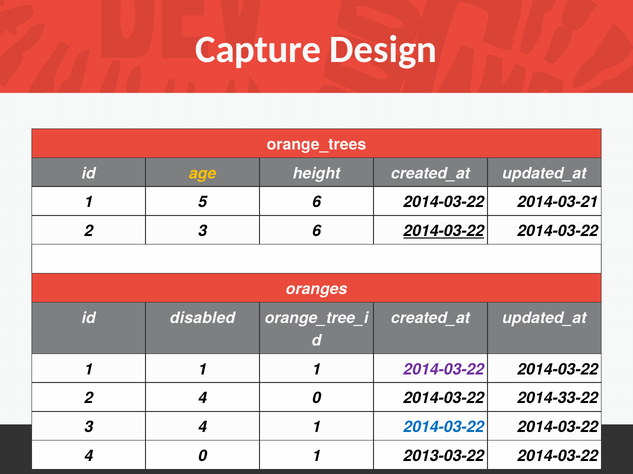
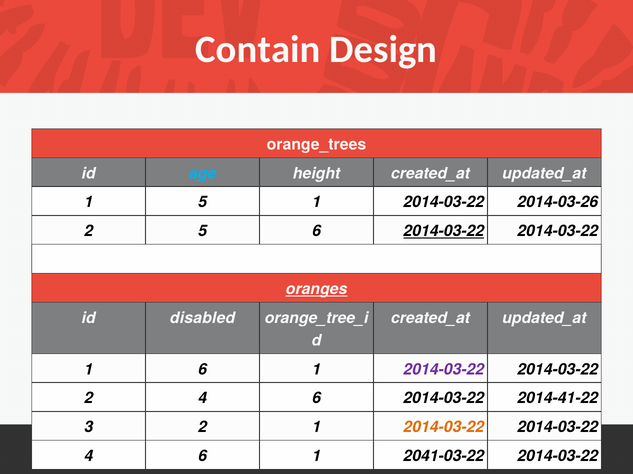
Capture: Capture -> Contain
age colour: yellow -> light blue
5 6: 6 -> 1
2014-03-21: 2014-03-21 -> 2014-03-26
2 3: 3 -> 5
oranges underline: none -> present
1 at (203, 370): 1 -> 6
2 4 0: 0 -> 6
2014-33-22: 2014-33-22 -> 2014-41-22
3 4: 4 -> 2
2014-03-22 at (444, 428) colour: blue -> orange
0 at (203, 457): 0 -> 6
2013-03-22: 2013-03-22 -> 2041-03-22
